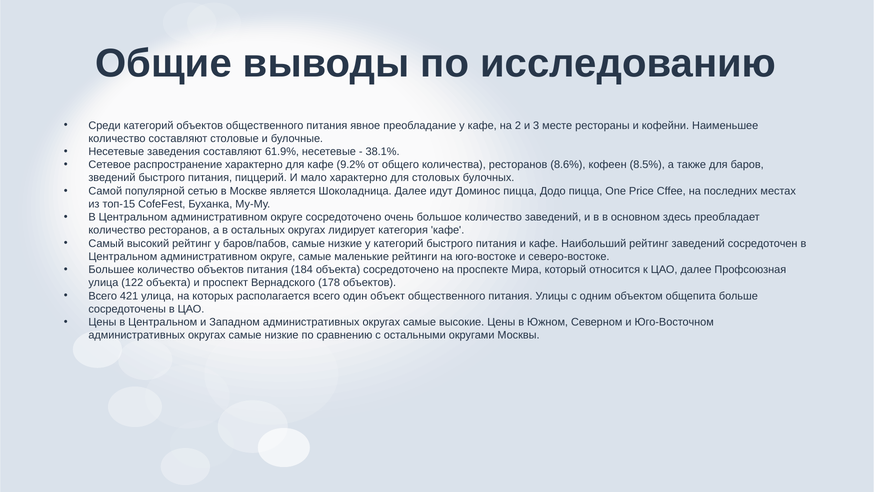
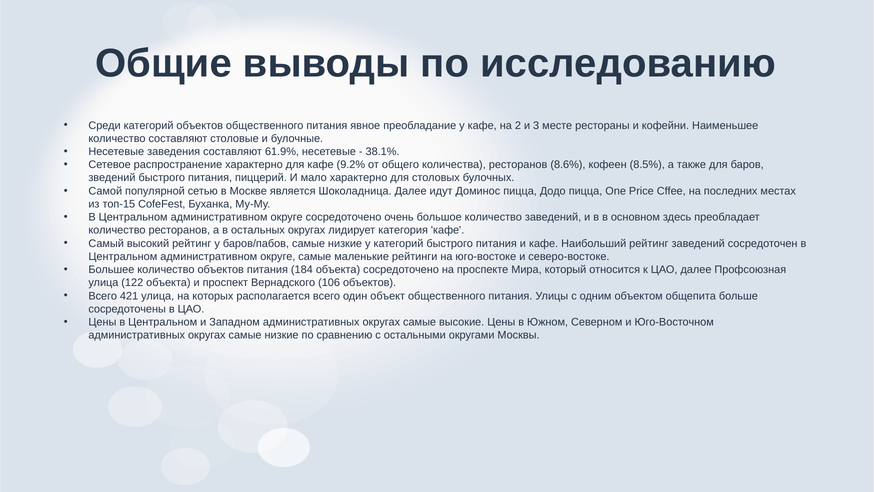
178: 178 -> 106
